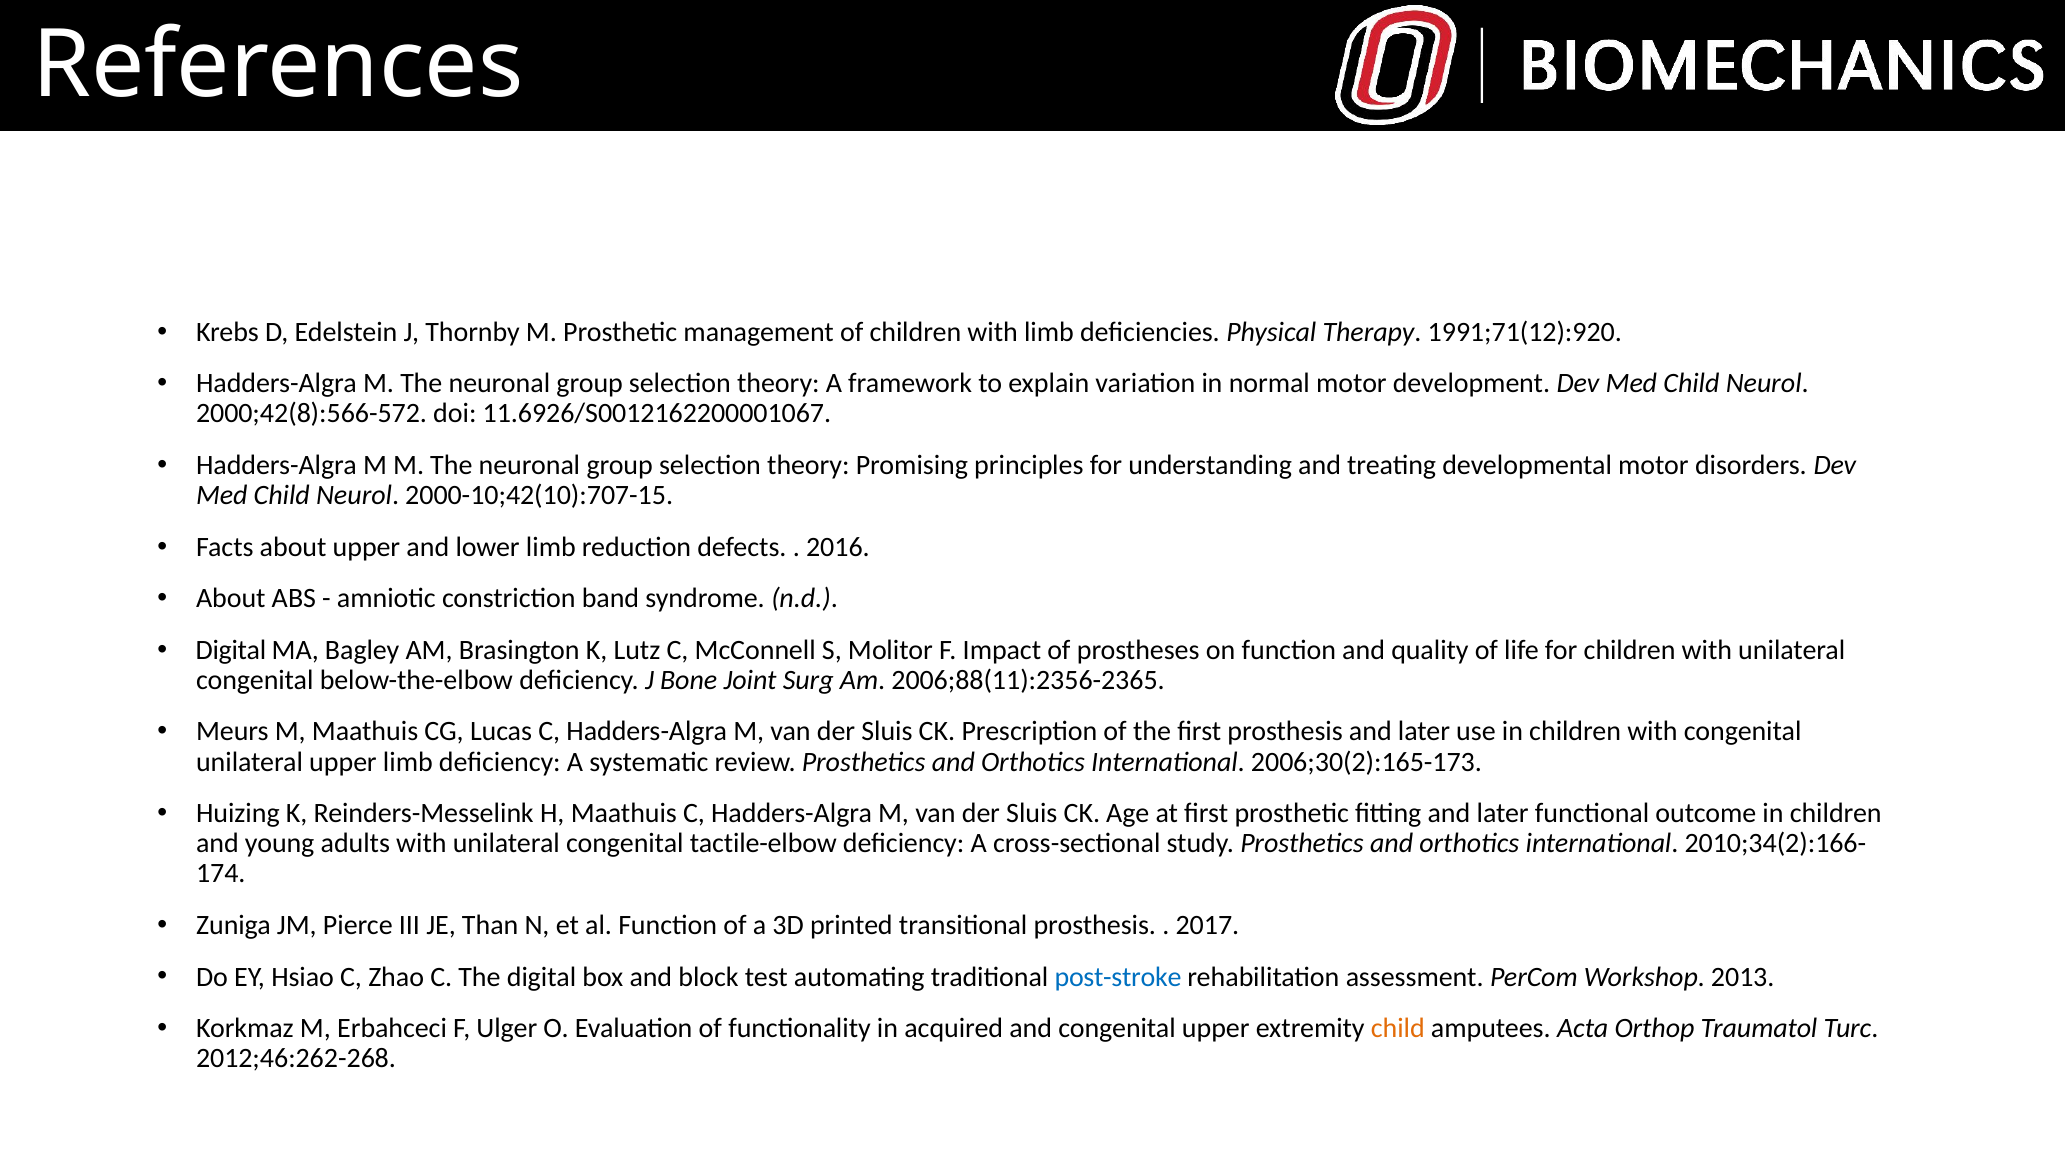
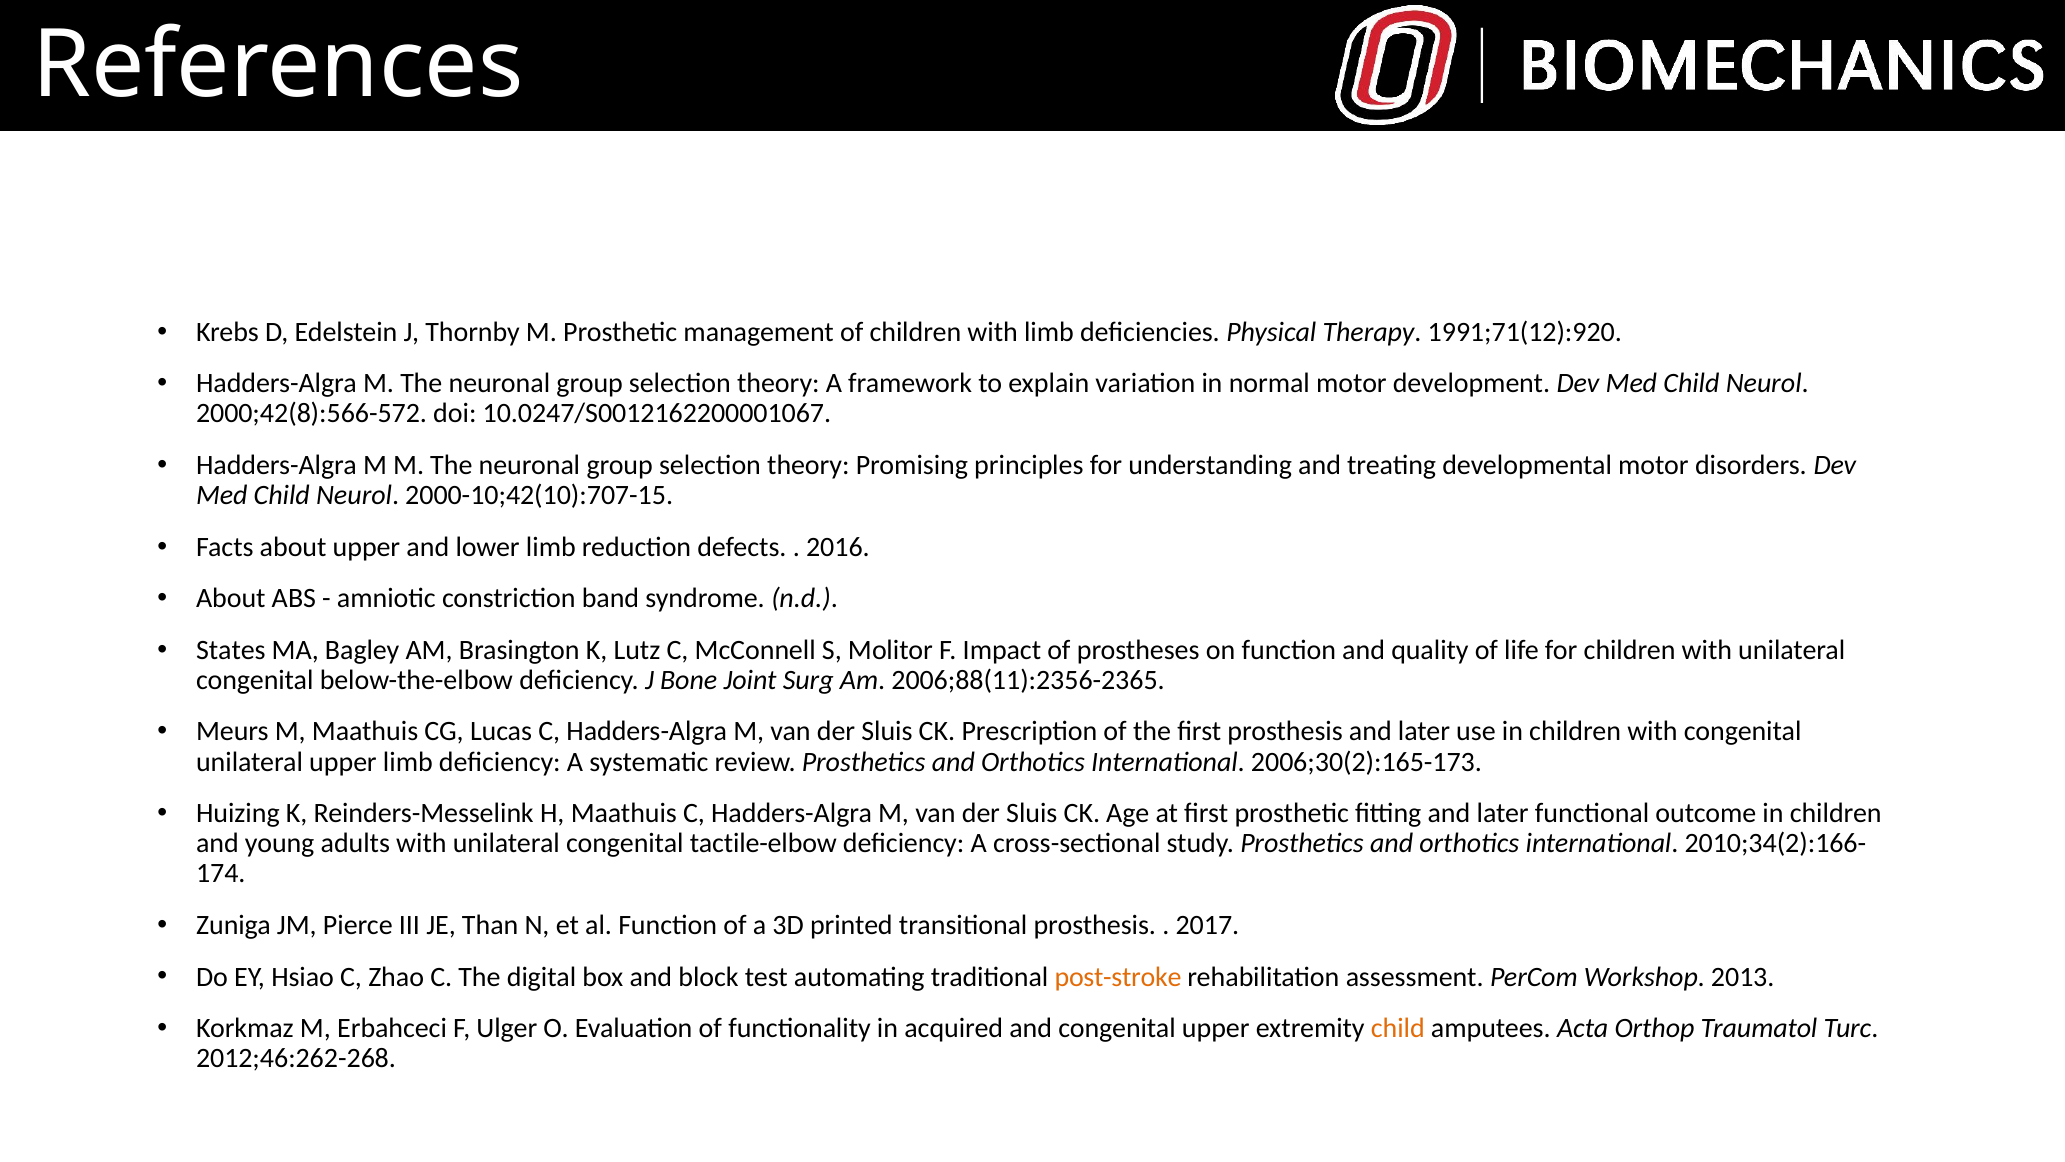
11.6926/S0012162200001067: 11.6926/S0012162200001067 -> 10.0247/S0012162200001067
Digital at (231, 650): Digital -> States
post-stroke colour: blue -> orange
